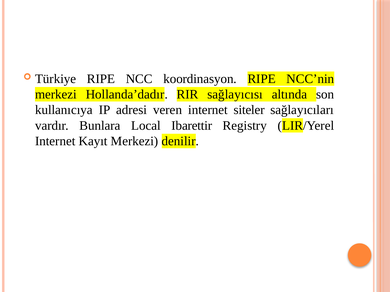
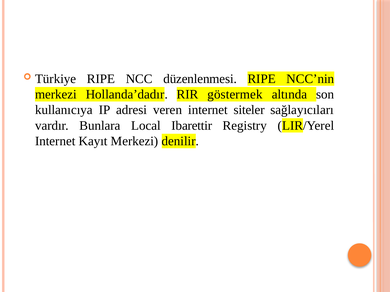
koordinasyon: koordinasyon -> düzenlenmesi
sağlayıcısı: sağlayıcısı -> göstermek
